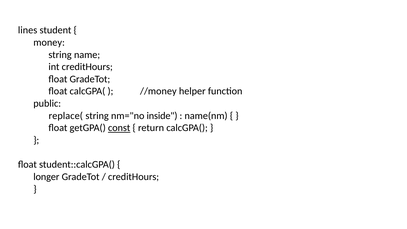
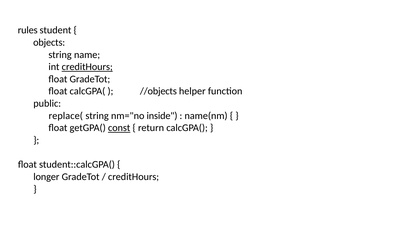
lines: lines -> rules
money: money -> objects
creditHours at (87, 67) underline: none -> present
//money: //money -> //objects
